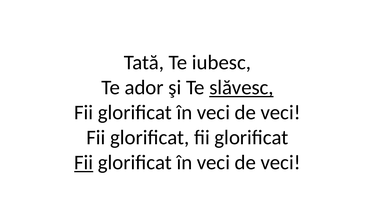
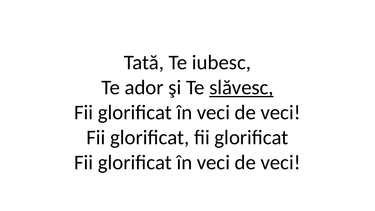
Fii at (84, 163) underline: present -> none
